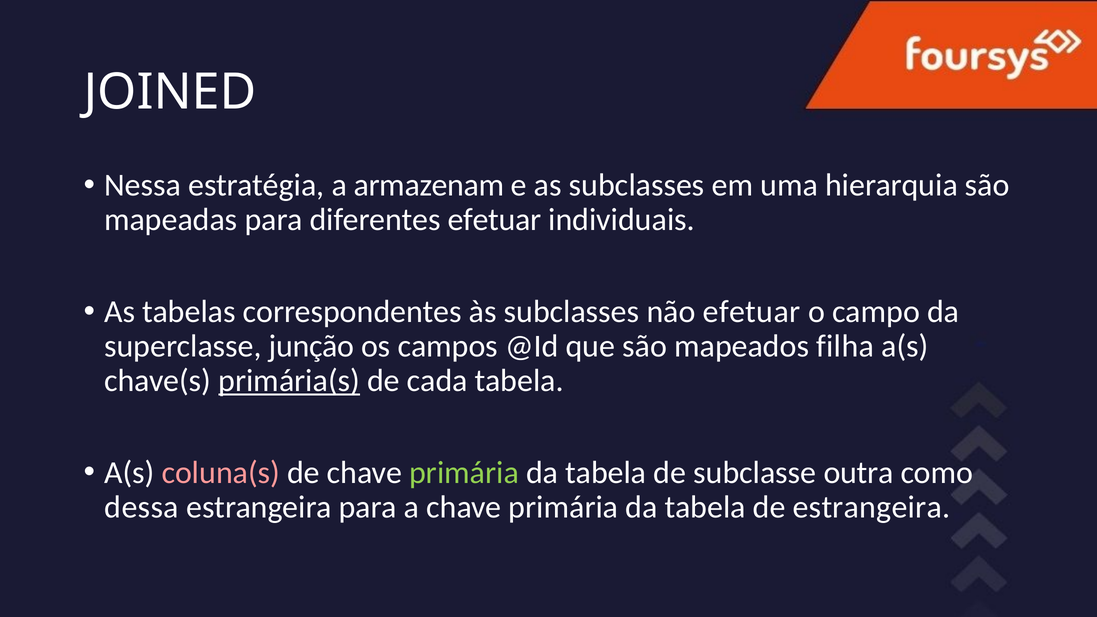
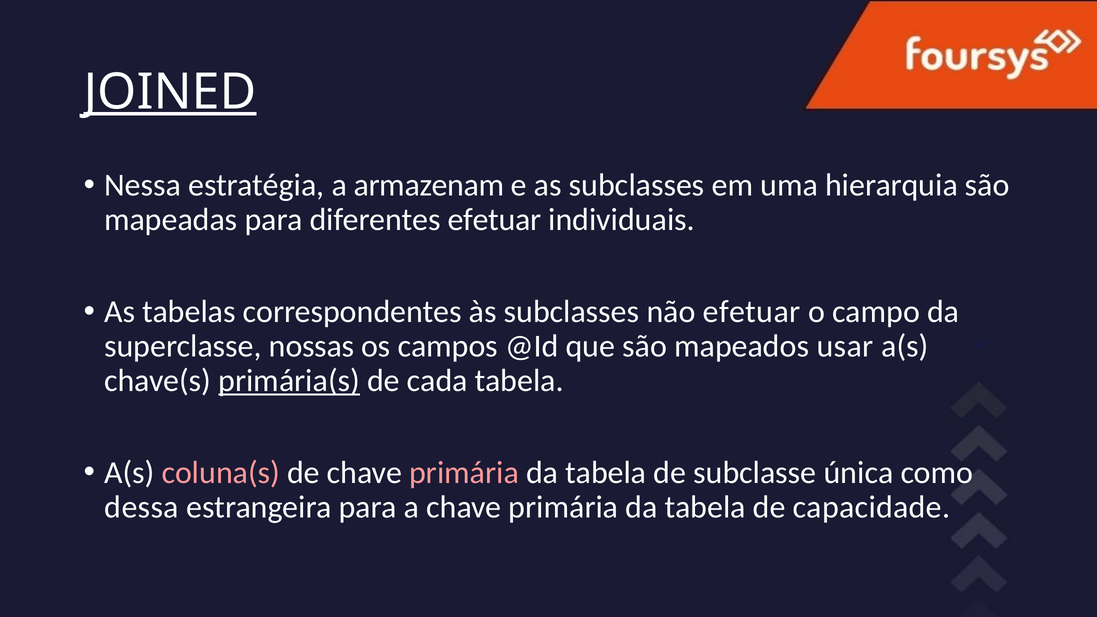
JOINED underline: none -> present
junção: junção -> nossas
filha: filha -> usar
primária at (464, 473) colour: light green -> pink
outra: outra -> única
de estrangeira: estrangeira -> capacidade
